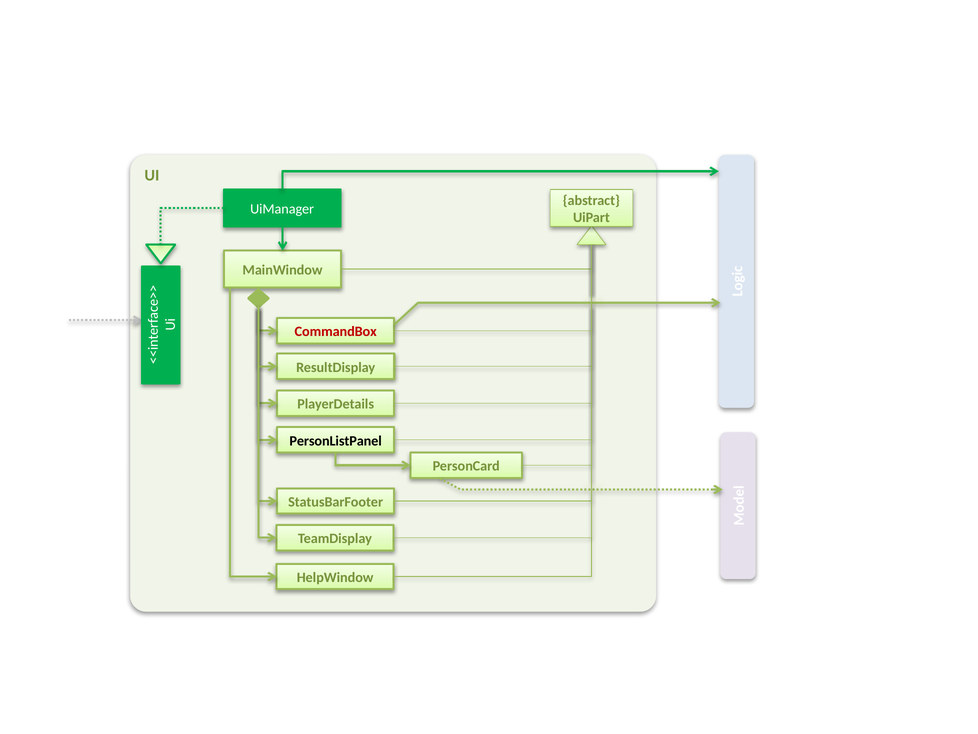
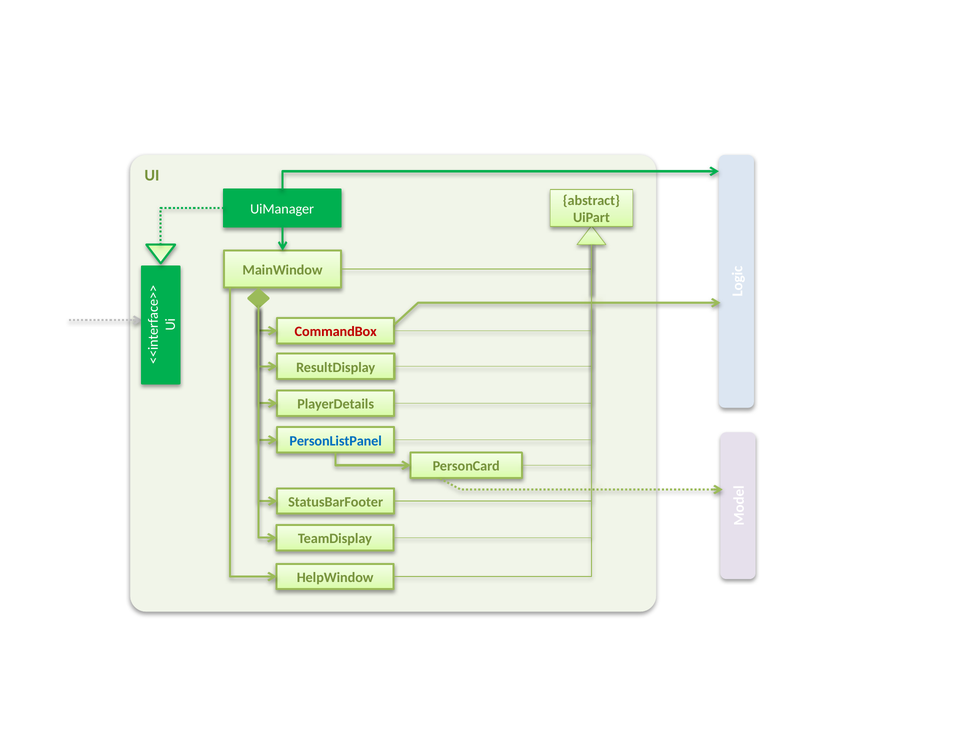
PersonListPanel colour: black -> blue
